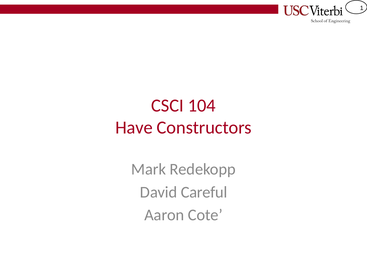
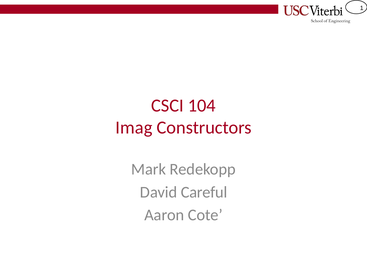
Have: Have -> Imag
